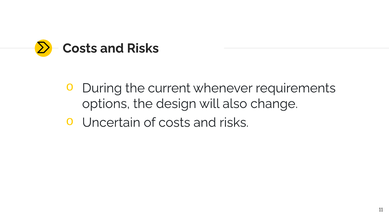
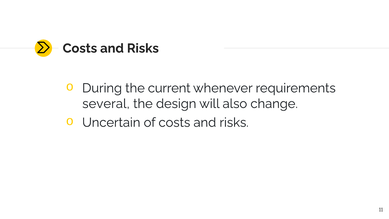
options: options -> several
